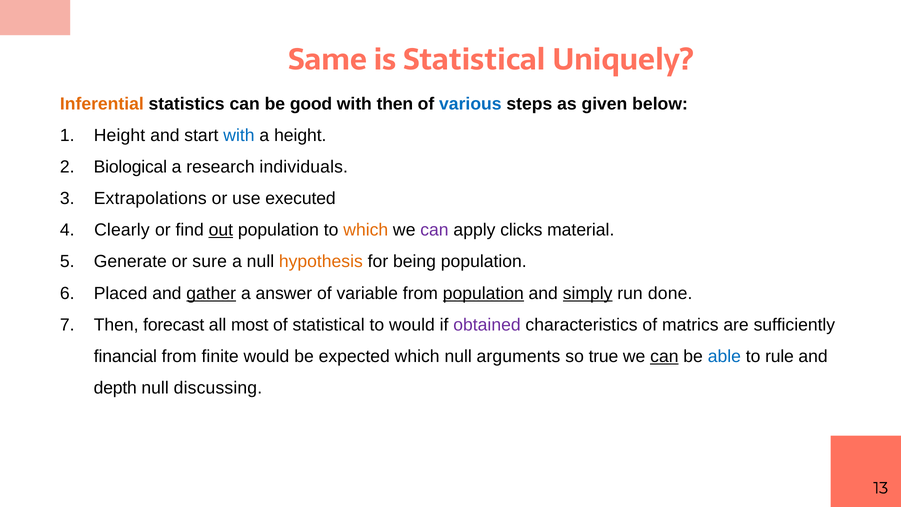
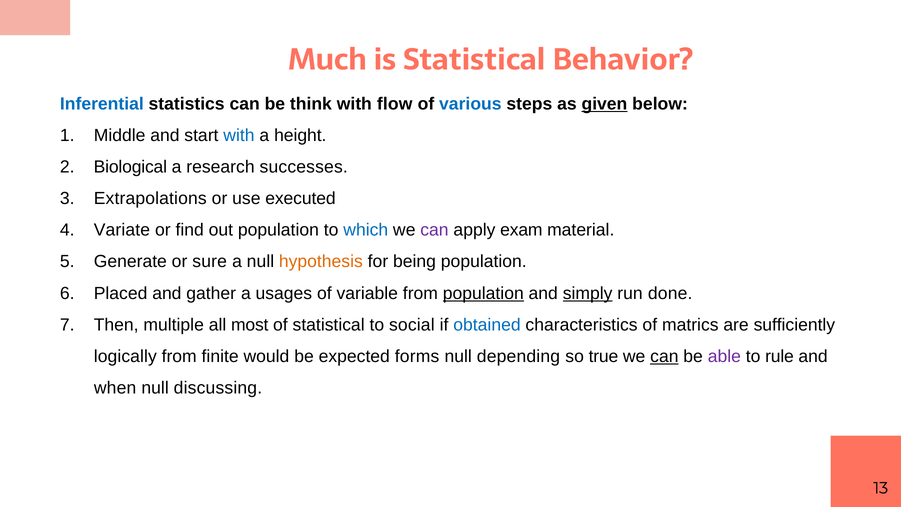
Same: Same -> Much
Uniquely: Uniquely -> Behavior
Inferential colour: orange -> blue
good: good -> think
with then: then -> flow
given underline: none -> present
Height at (120, 135): Height -> Middle
individuals: individuals -> successes
Clearly: Clearly -> Variate
out underline: present -> none
which at (366, 230) colour: orange -> blue
clicks: clicks -> exam
gather underline: present -> none
answer: answer -> usages
forecast: forecast -> multiple
to would: would -> social
obtained colour: purple -> blue
financial: financial -> logically
expected which: which -> forms
arguments: arguments -> depending
able colour: blue -> purple
depth: depth -> when
